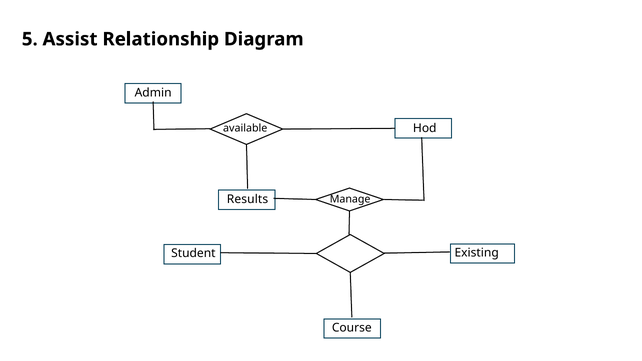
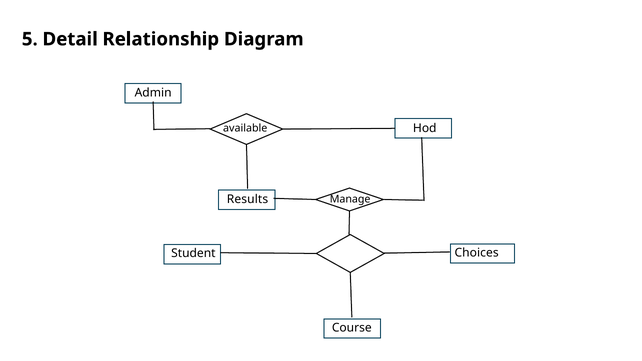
Assist: Assist -> Detail
Existing: Existing -> Choices
